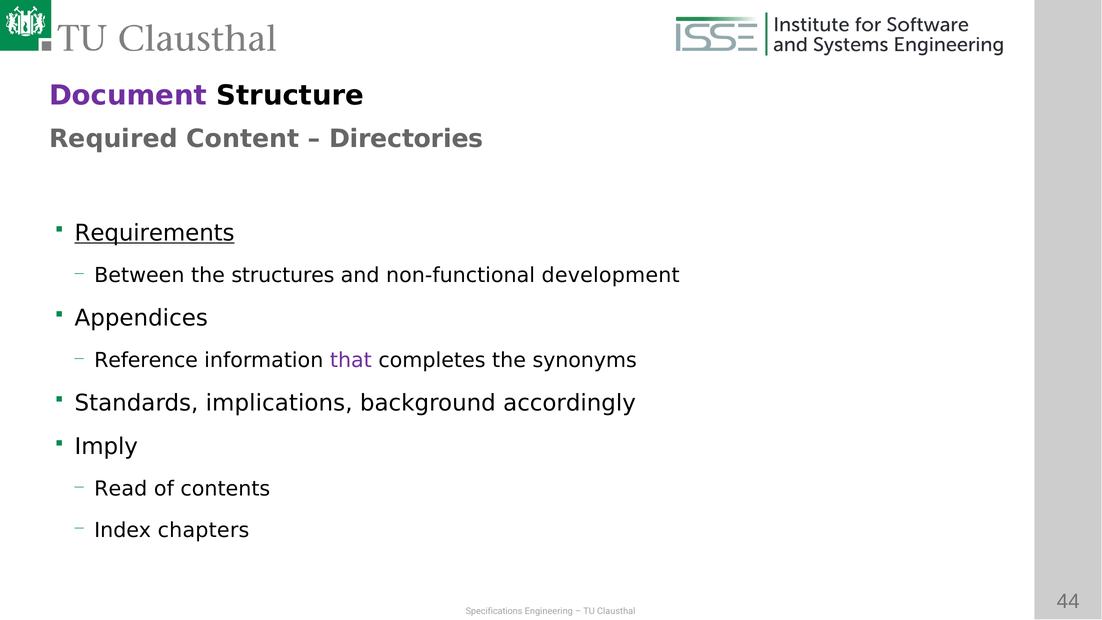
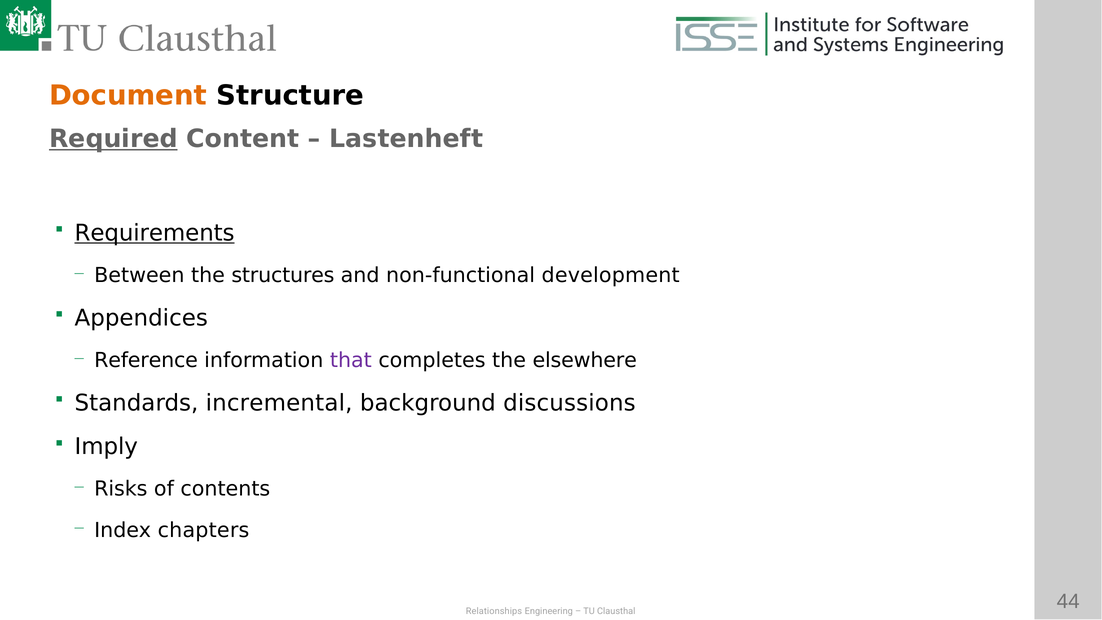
Document colour: purple -> orange
Required underline: none -> present
Directories: Directories -> Lastenheft
synonyms: synonyms -> elsewhere
implications: implications -> incremental
accordingly: accordingly -> discussions
Read: Read -> Risks
Specifications: Specifications -> Relationships
